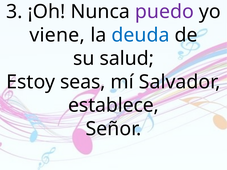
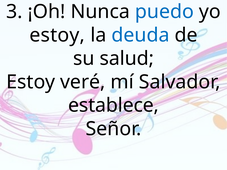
puedo colour: purple -> blue
viene at (57, 35): viene -> estoy
seas: seas -> veré
